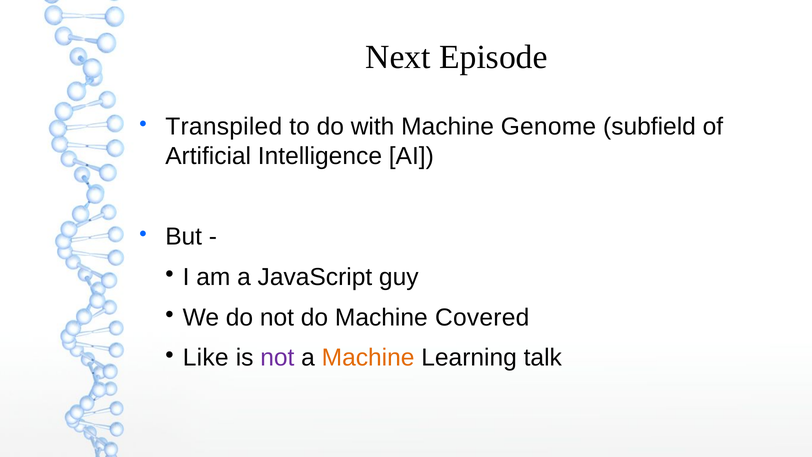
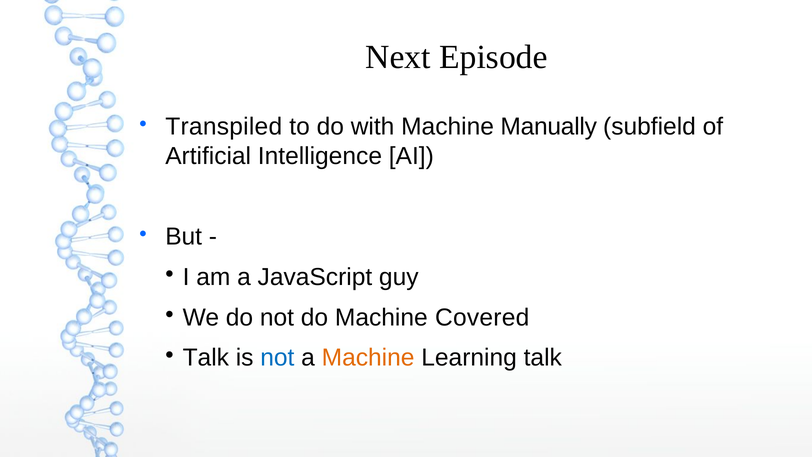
Genome: Genome -> Manually
Like at (206, 358): Like -> Talk
not at (277, 358) colour: purple -> blue
